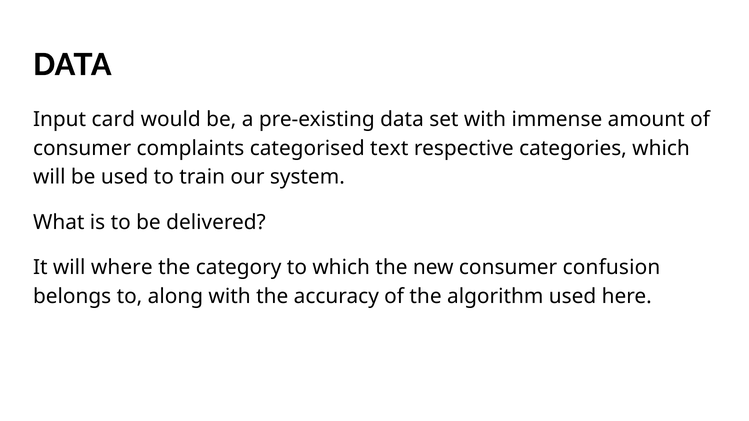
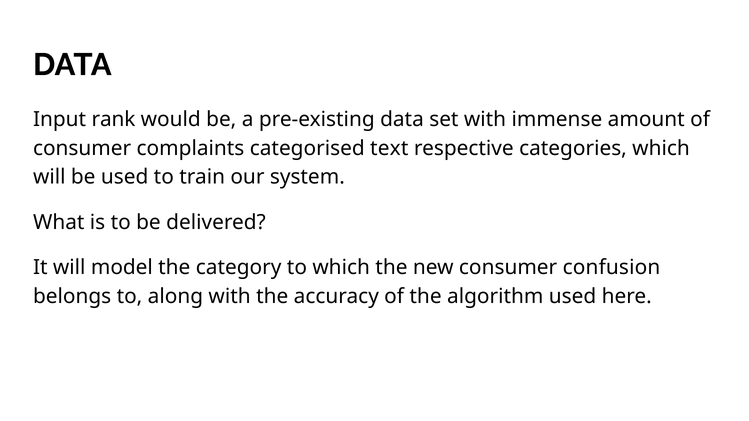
card: card -> rank
where: where -> model
